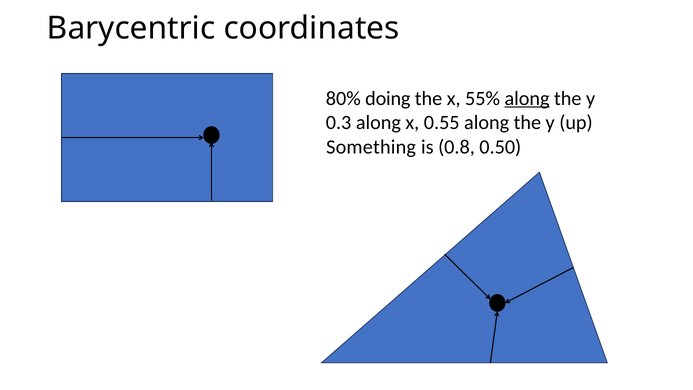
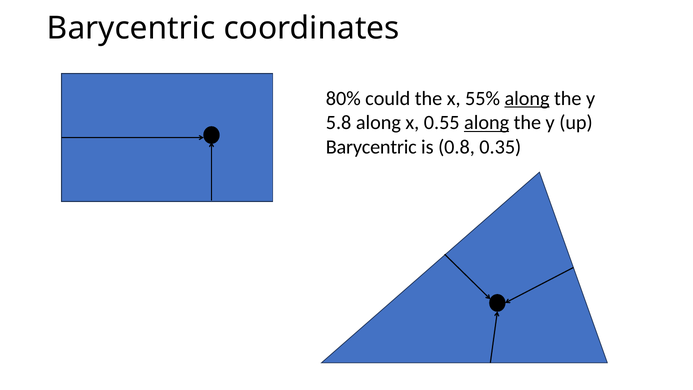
doing: doing -> could
0.3: 0.3 -> 5.8
along at (487, 123) underline: none -> present
Something at (371, 147): Something -> Barycentric
0.50: 0.50 -> 0.35
